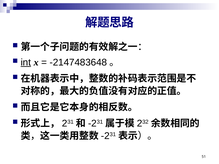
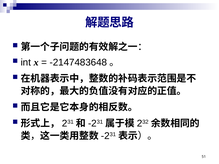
int underline: present -> none
